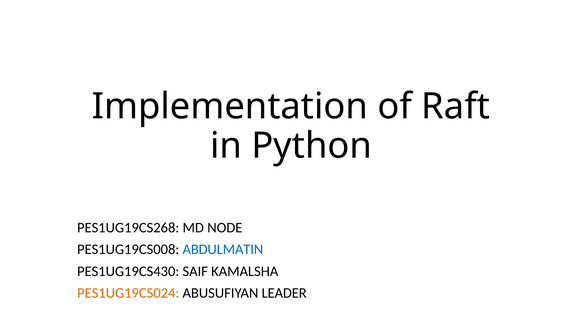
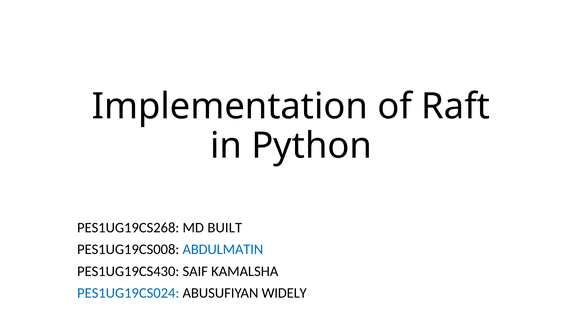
NODE: NODE -> BUILT
PES1UG19CS024 colour: orange -> blue
LEADER: LEADER -> WIDELY
